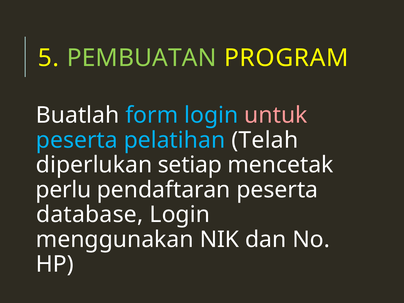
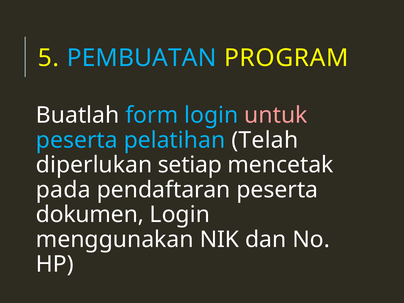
PEMBUATAN colour: light green -> light blue
perlu: perlu -> pada
database: database -> dokumen
